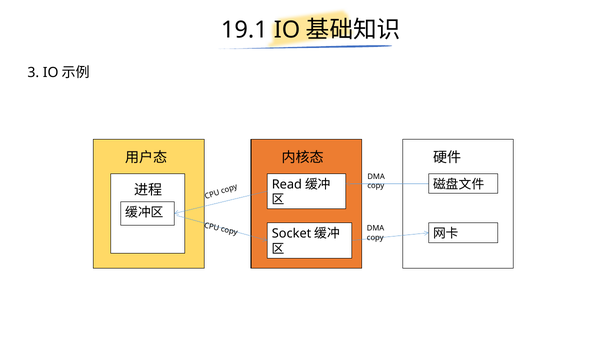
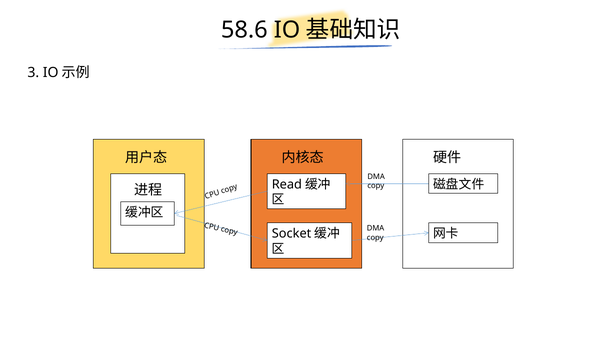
19.1: 19.1 -> 58.6
